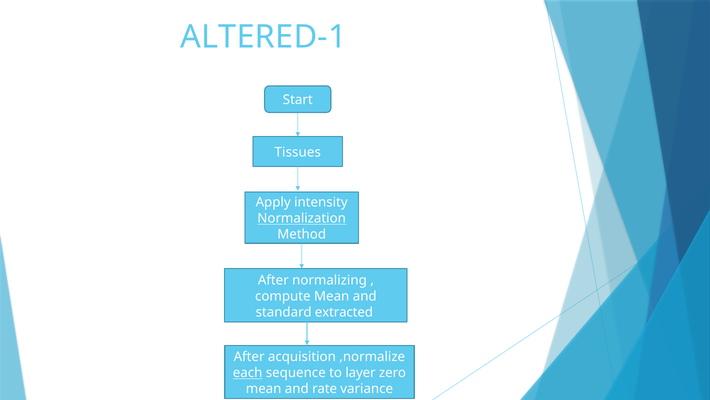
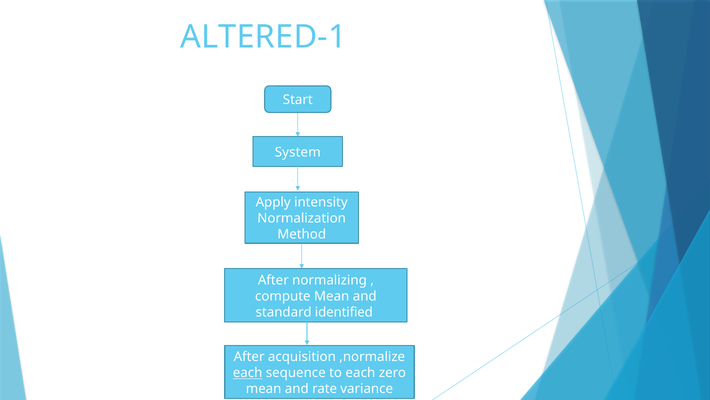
Tissues: Tissues -> System
Normalization underline: present -> none
extracted: extracted -> identified
to layer: layer -> each
